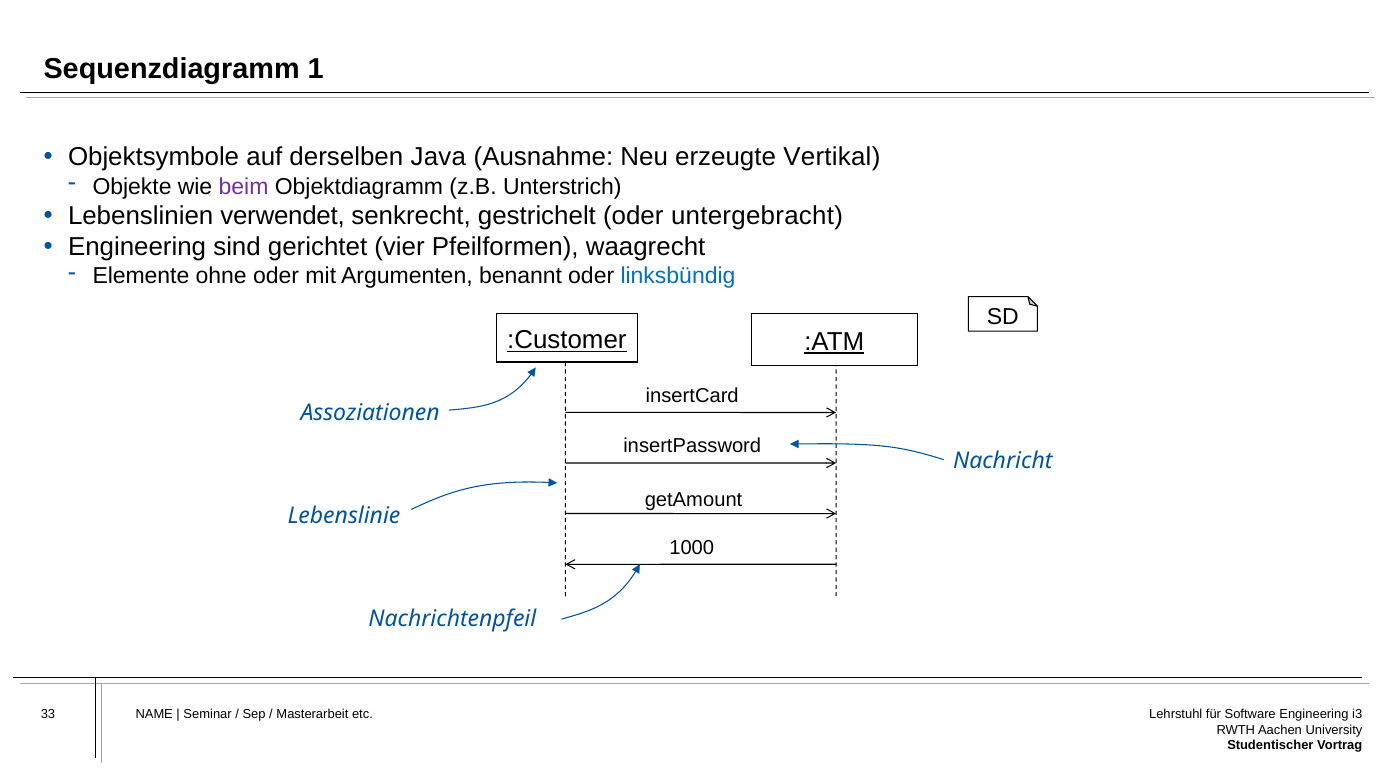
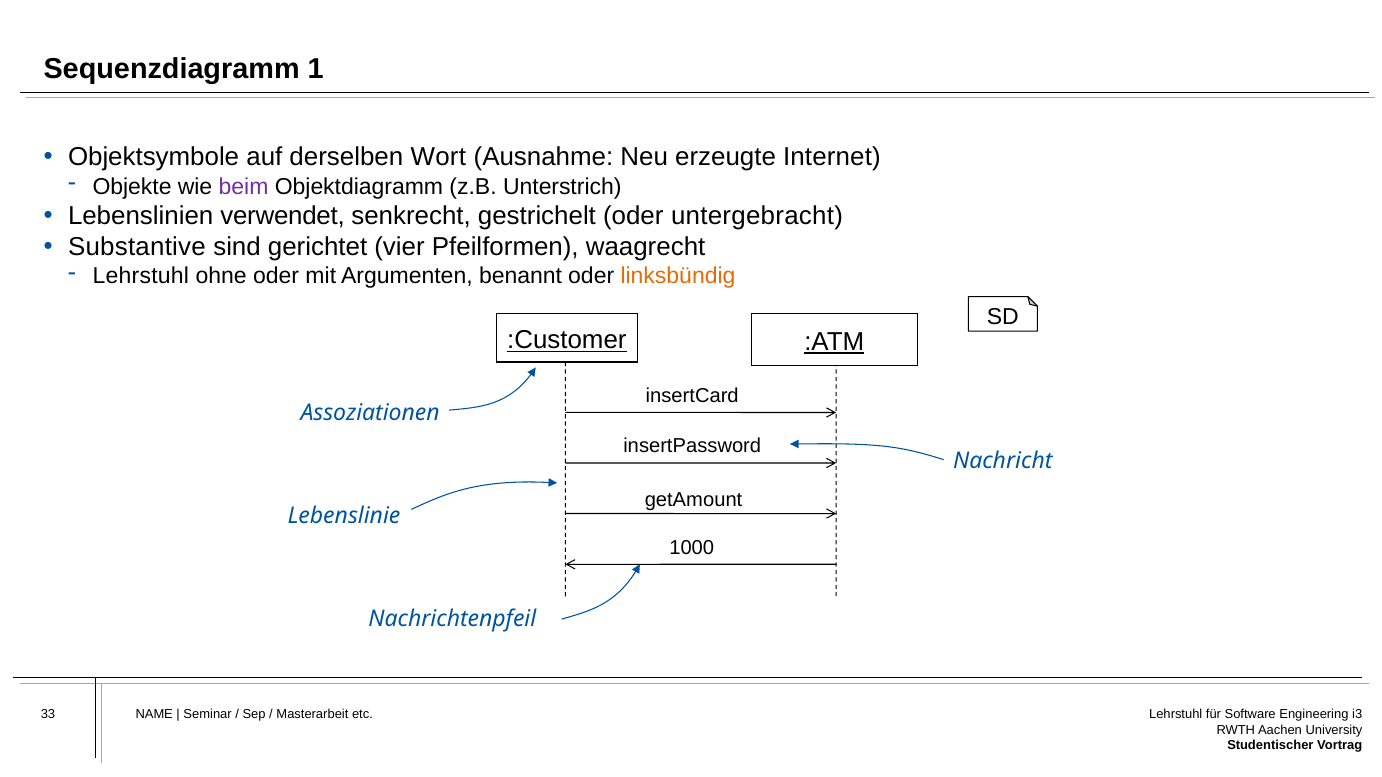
Java: Java -> Wort
Vertikal: Vertikal -> Internet
Engineering at (137, 247): Engineering -> Substantive
Elemente at (141, 276): Elemente -> Lehrstuhl
linksbündig colour: blue -> orange
